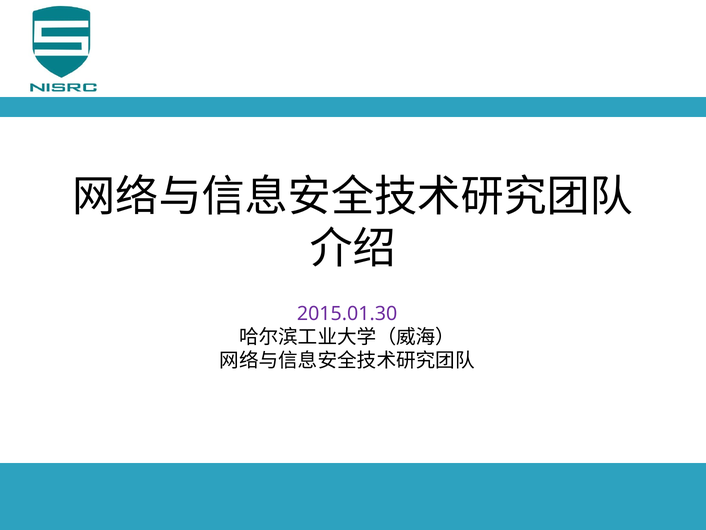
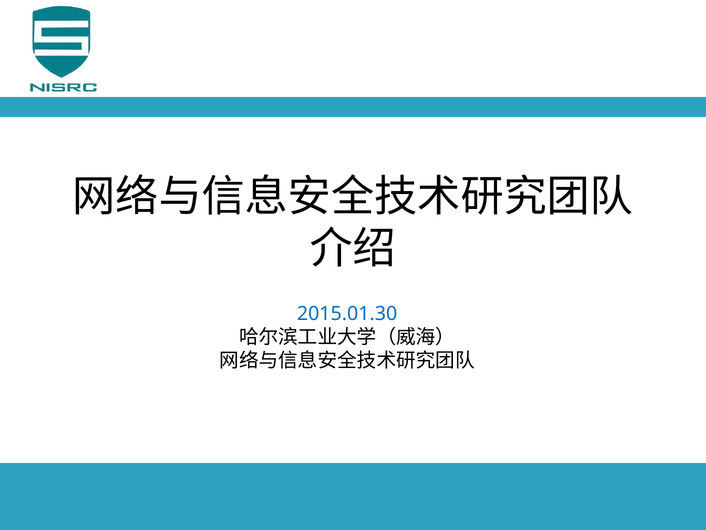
2015.01.30 colour: purple -> blue
